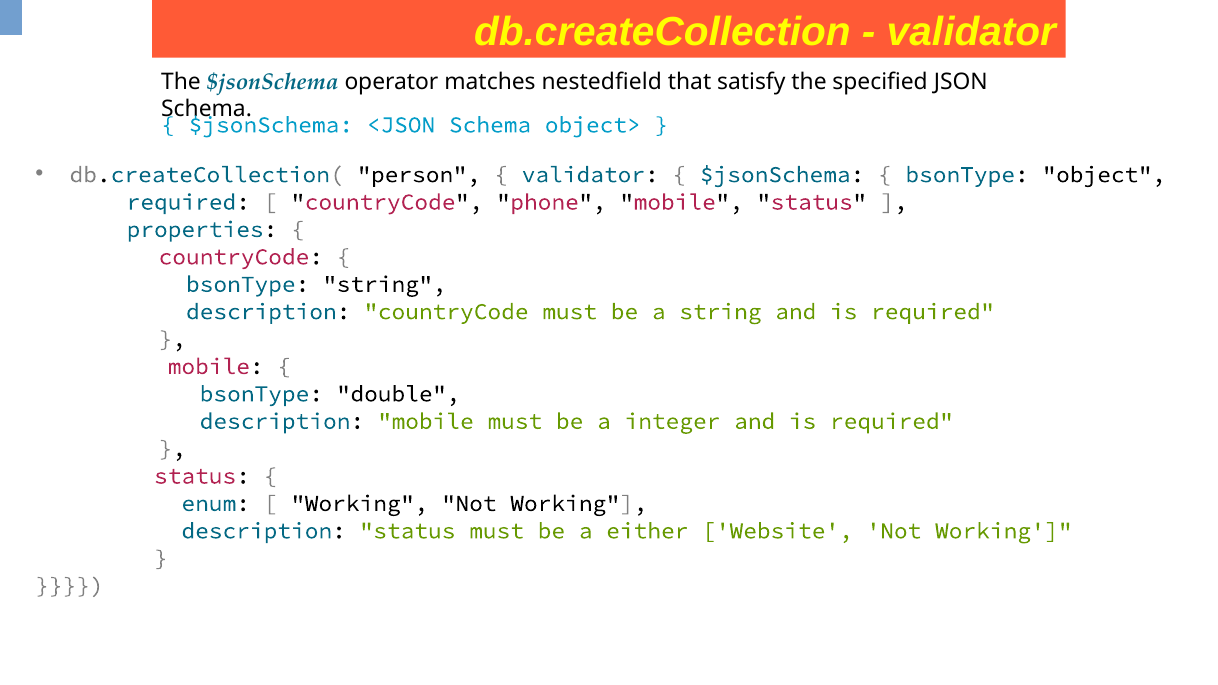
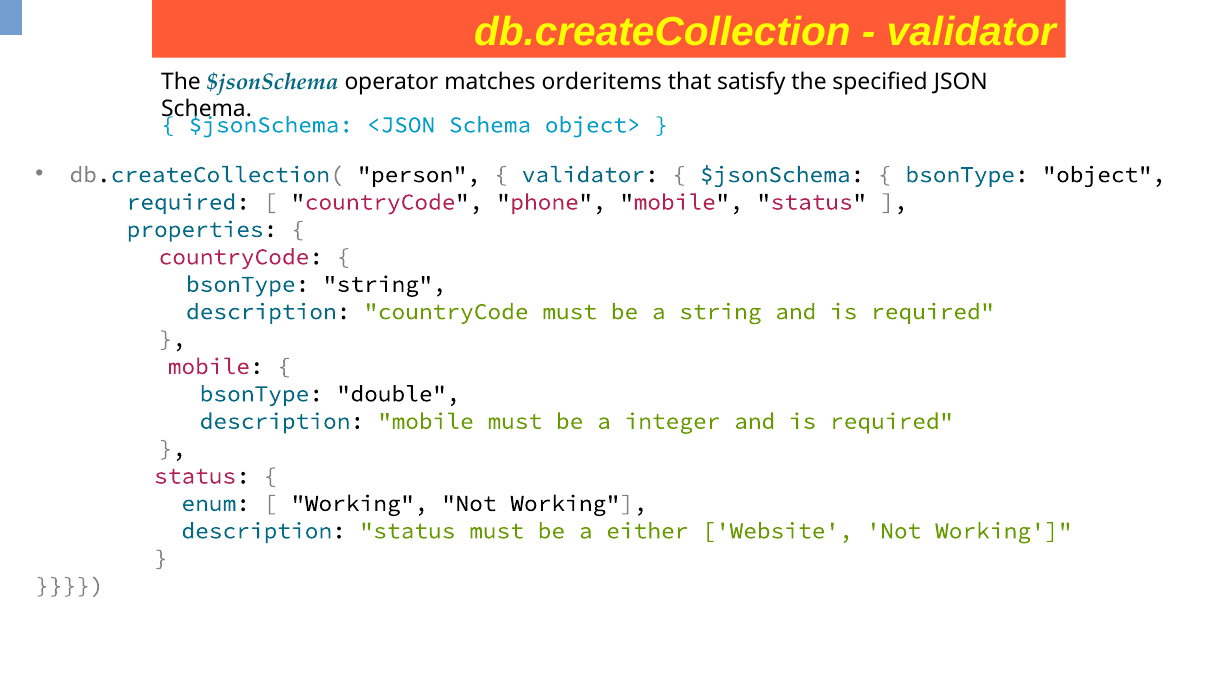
nestedfield: nestedfield -> orderitems
